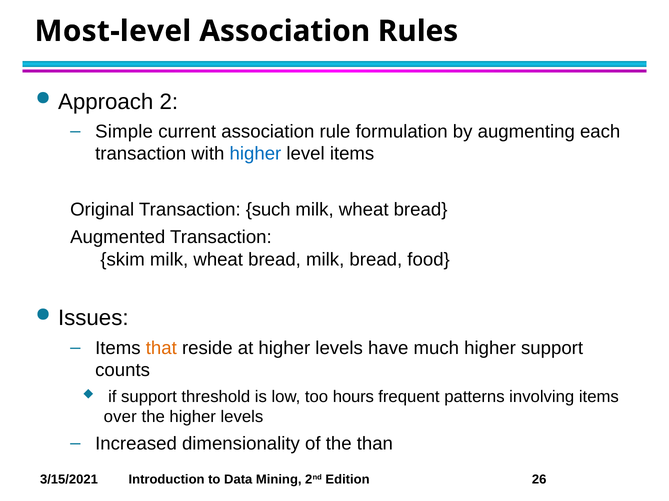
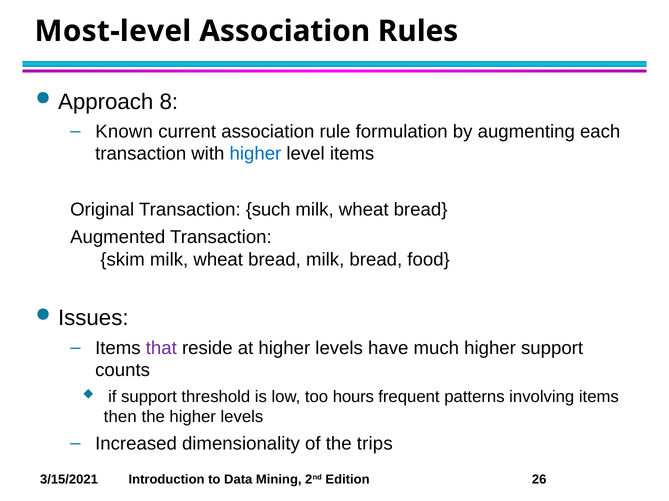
2: 2 -> 8
Simple: Simple -> Known
that colour: orange -> purple
over: over -> then
than: than -> trips
